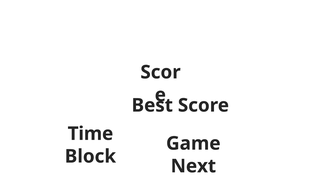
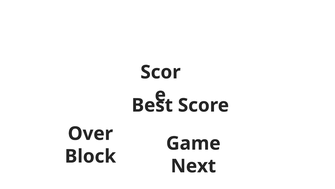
Time: Time -> Over
